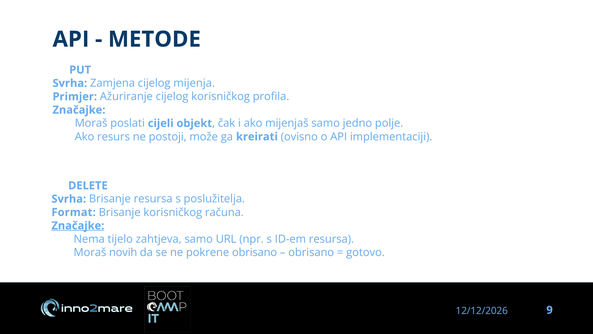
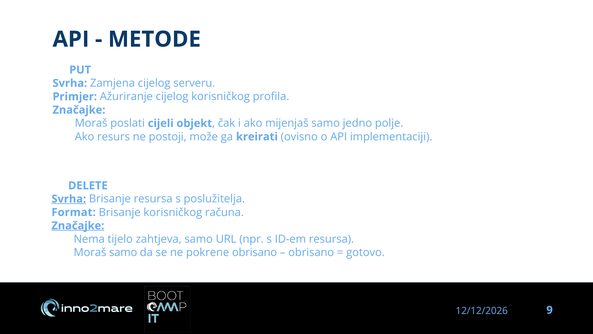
mijenja: mijenja -> serveru
Svrha at (69, 199) underline: none -> present
Moraš novih: novih -> samo
